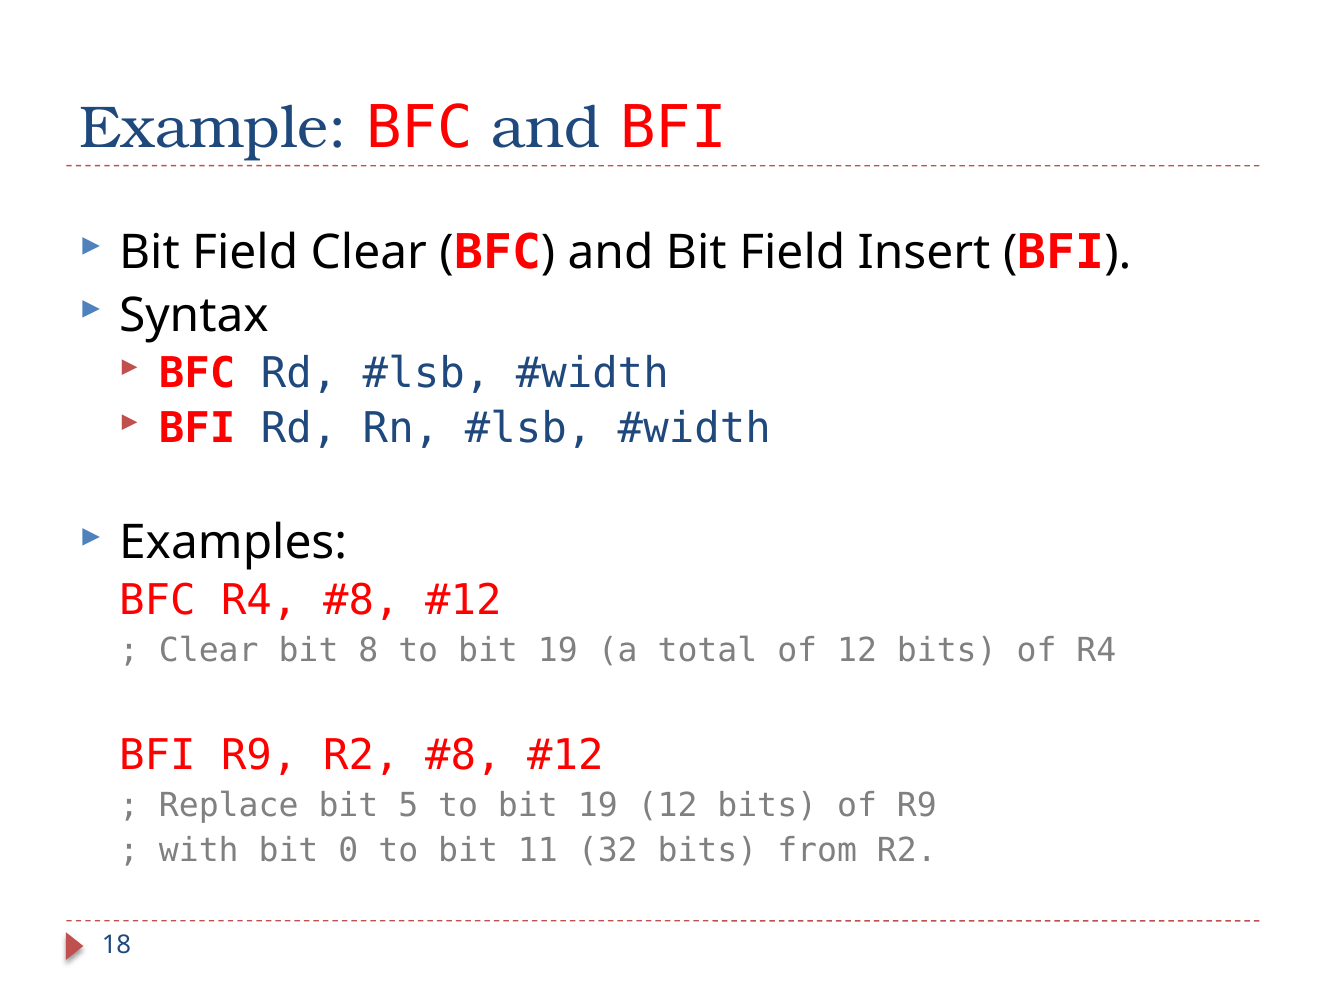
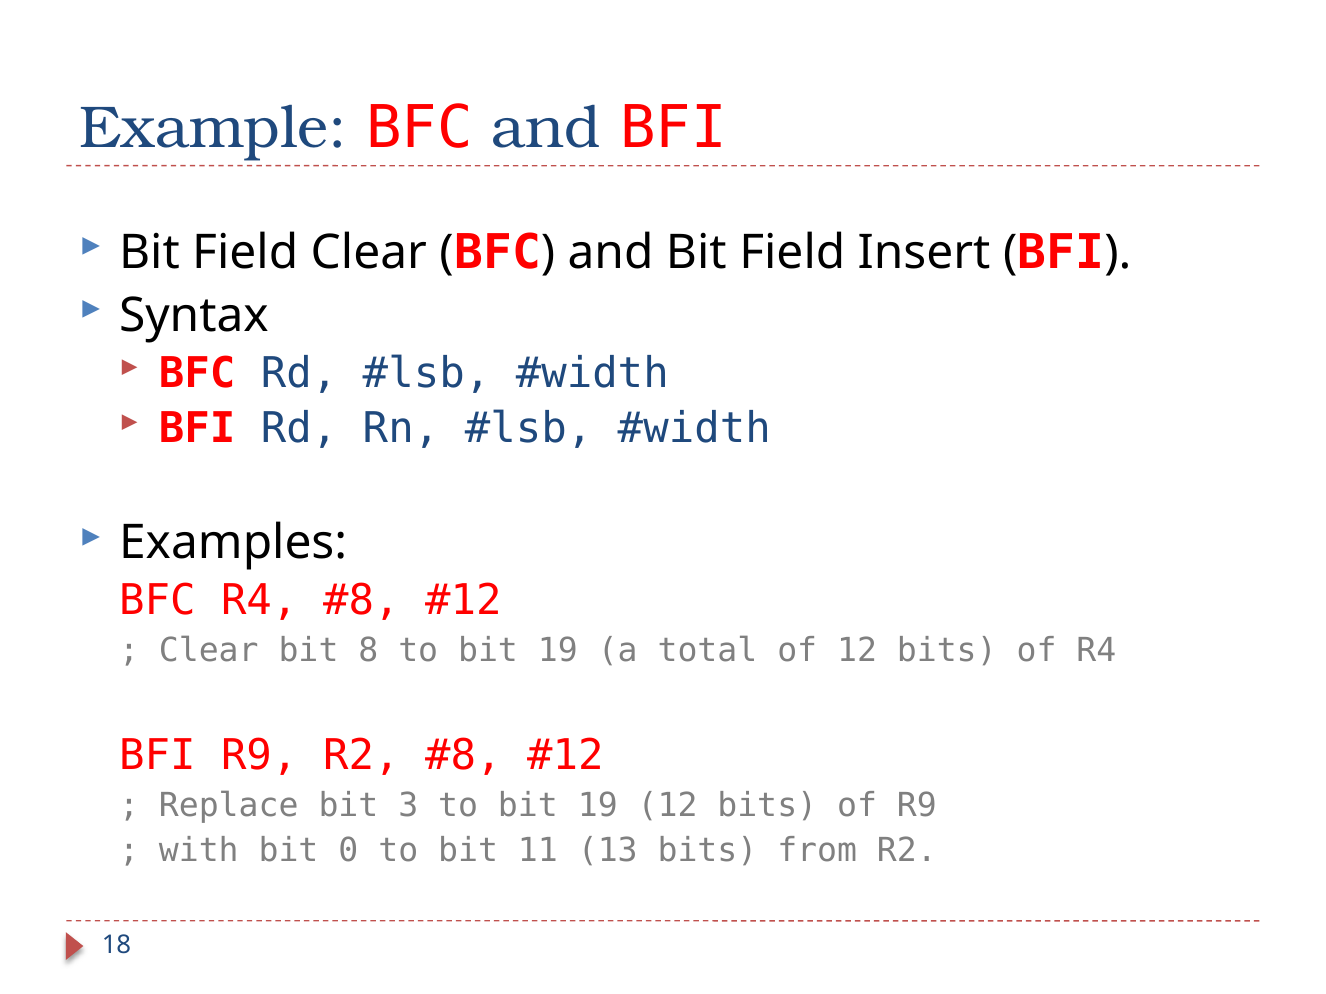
5: 5 -> 3
32: 32 -> 13
